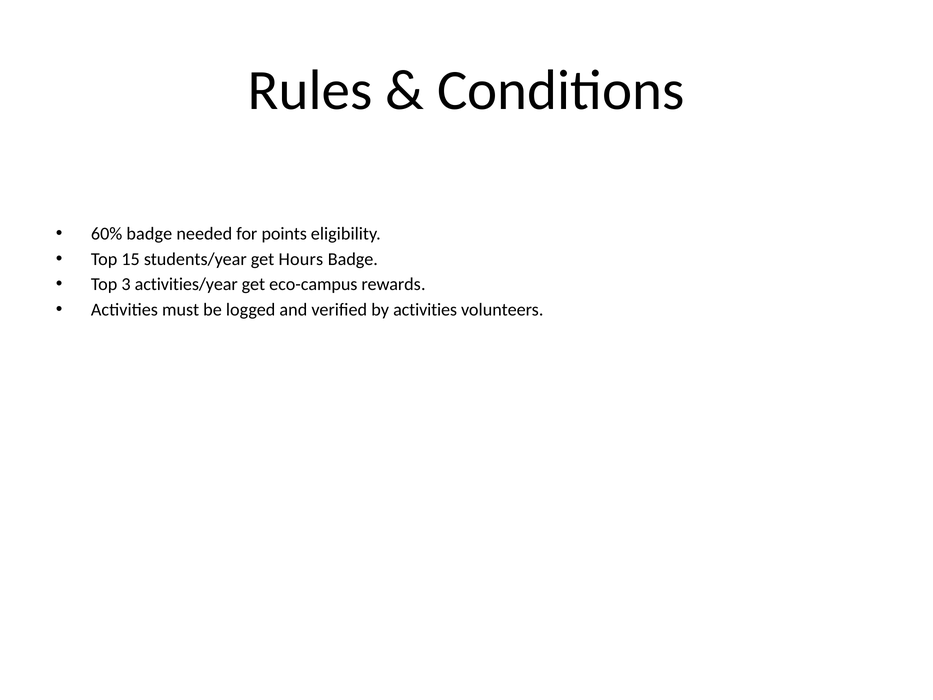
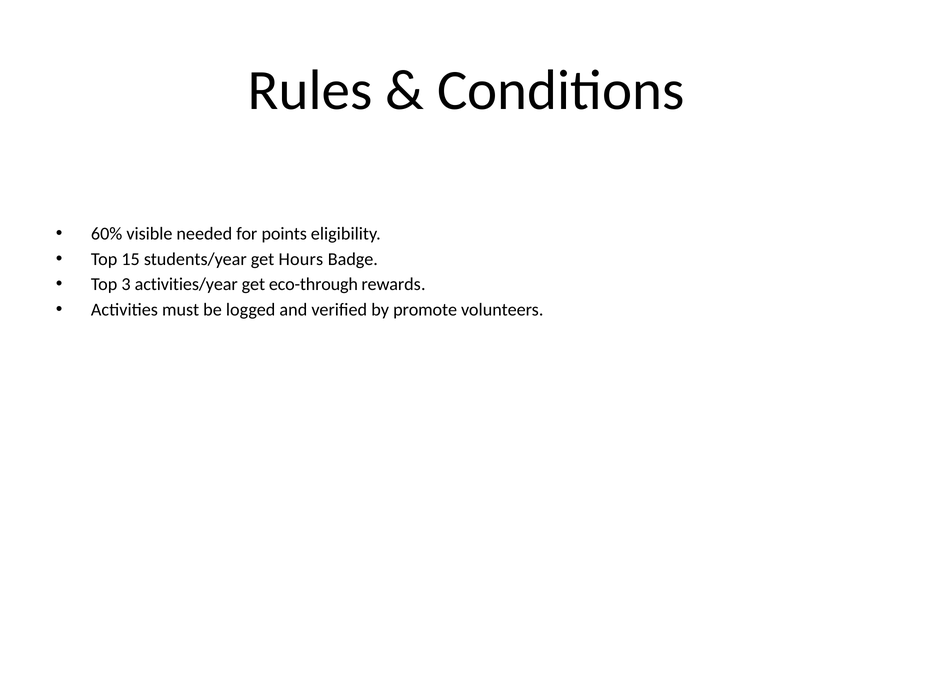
60% badge: badge -> visible
eco-campus: eco-campus -> eco-through
by activities: activities -> promote
